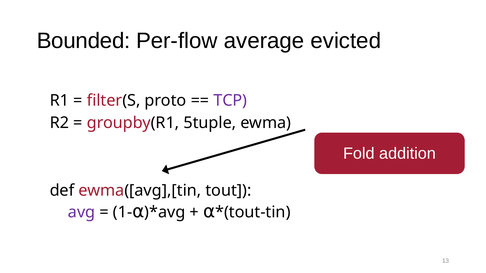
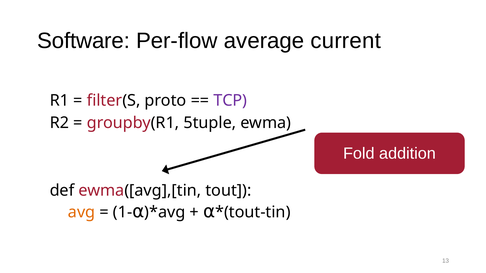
Bounded: Bounded -> Software
evicted: evicted -> current
avg colour: purple -> orange
